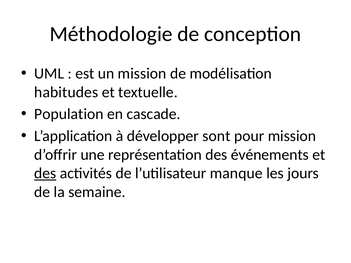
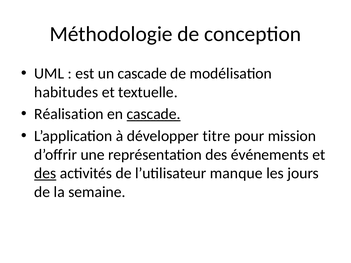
un mission: mission -> cascade
Population: Population -> Réalisation
cascade at (154, 114) underline: none -> present
sont: sont -> titre
